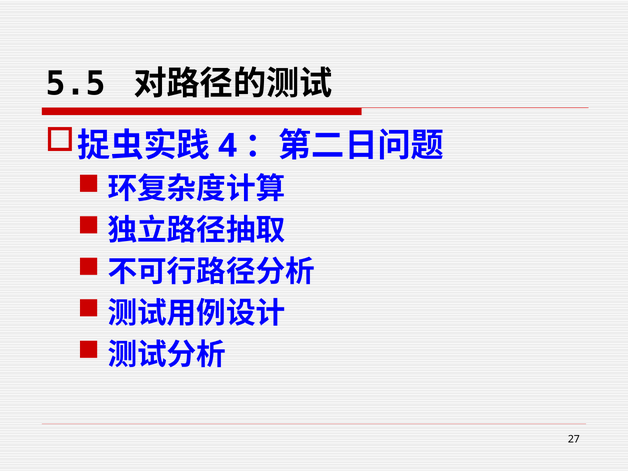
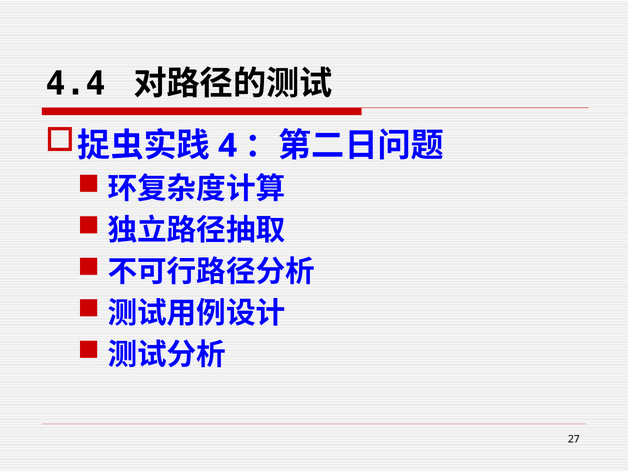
5.5: 5.5 -> 4.4
